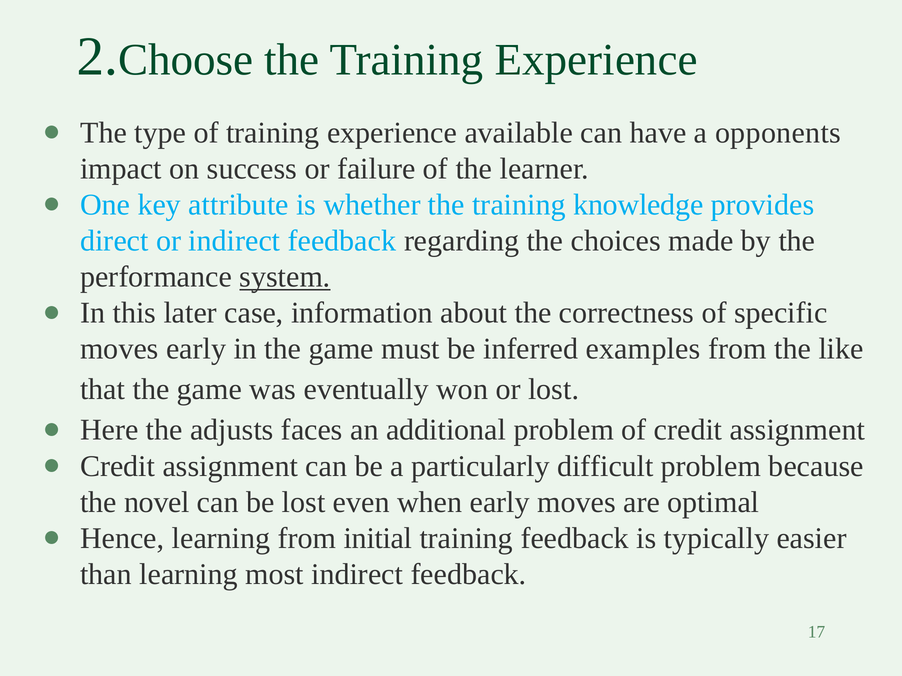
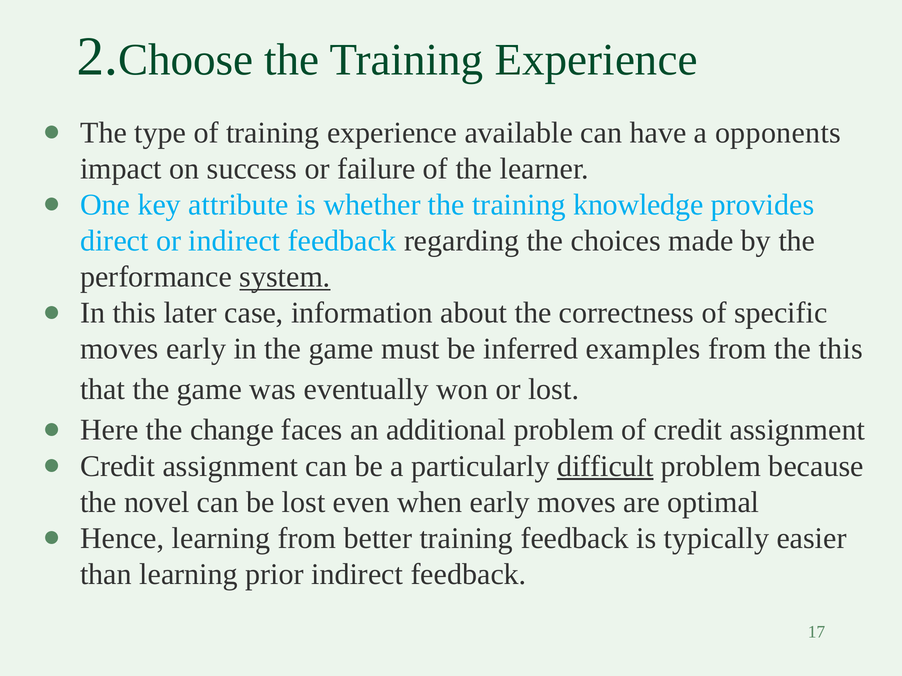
the like: like -> this
adjusts: adjusts -> change
difficult underline: none -> present
initial: initial -> better
most: most -> prior
